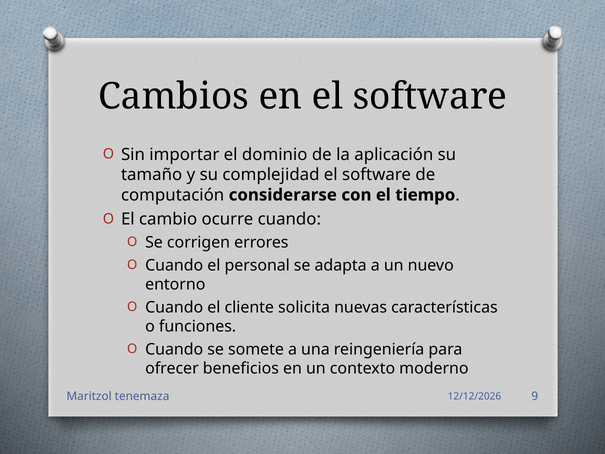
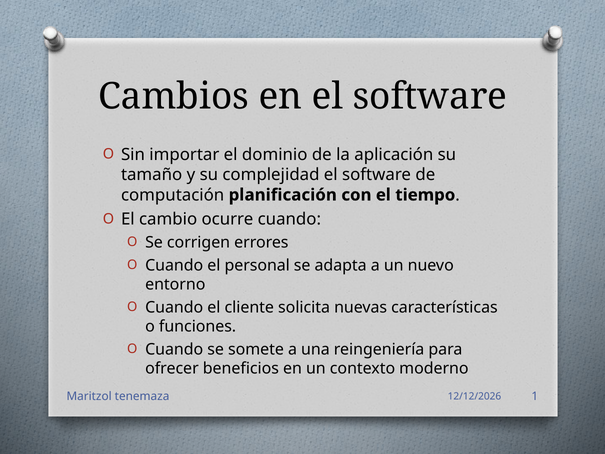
considerarse: considerarse -> planificación
9: 9 -> 1
